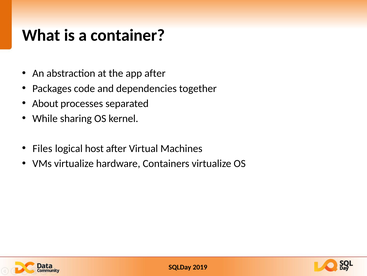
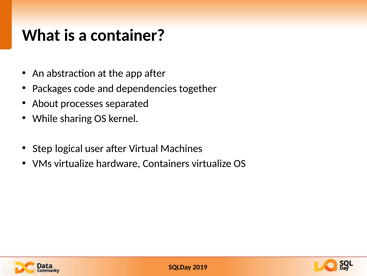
Files: Files -> Step
host: host -> user
